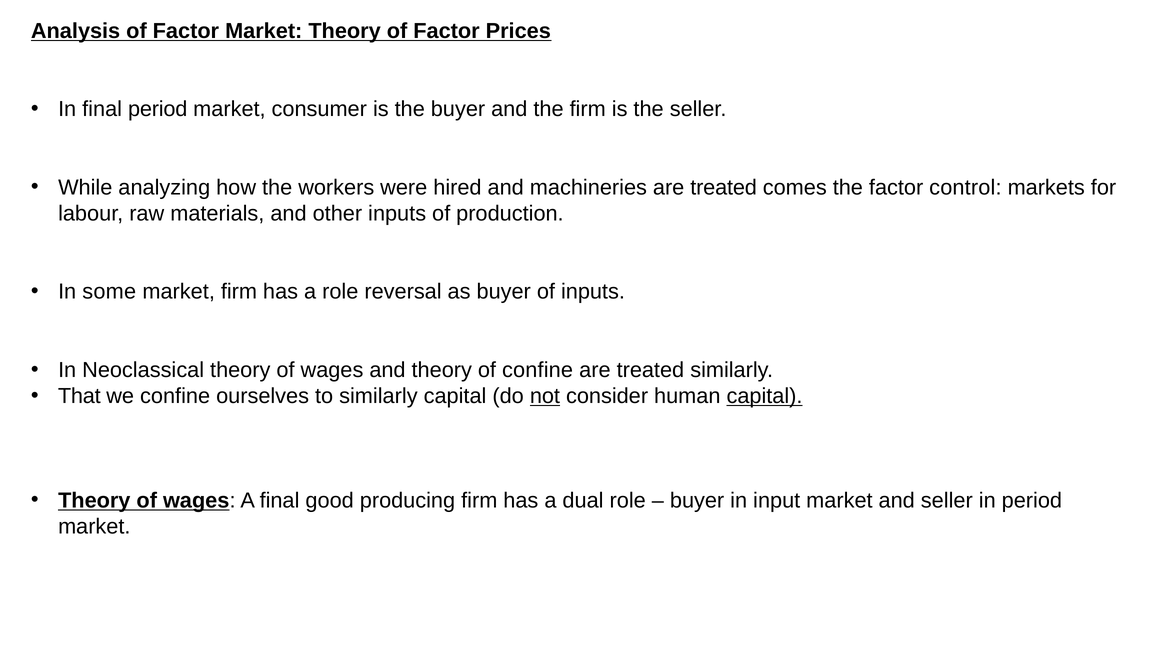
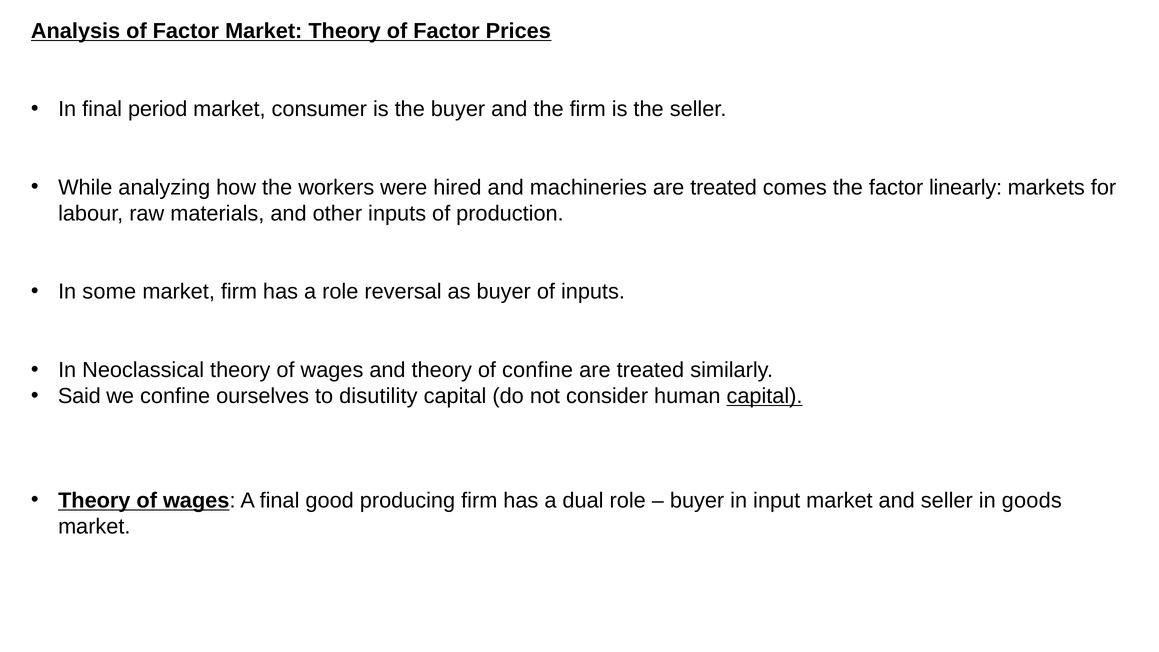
control: control -> linearly
That: That -> Said
to similarly: similarly -> disutility
not underline: present -> none
in period: period -> goods
